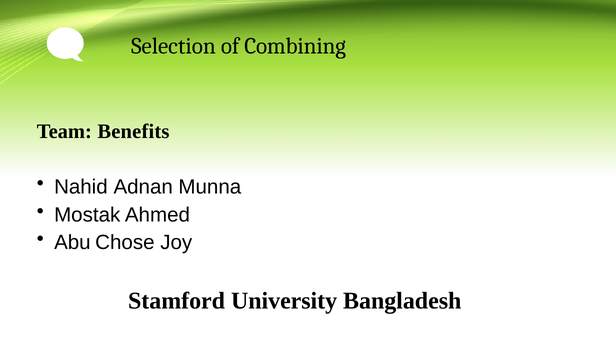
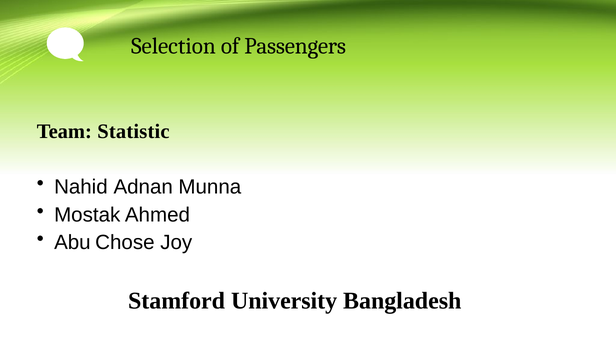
Combining: Combining -> Passengers
Benefits: Benefits -> Statistic
